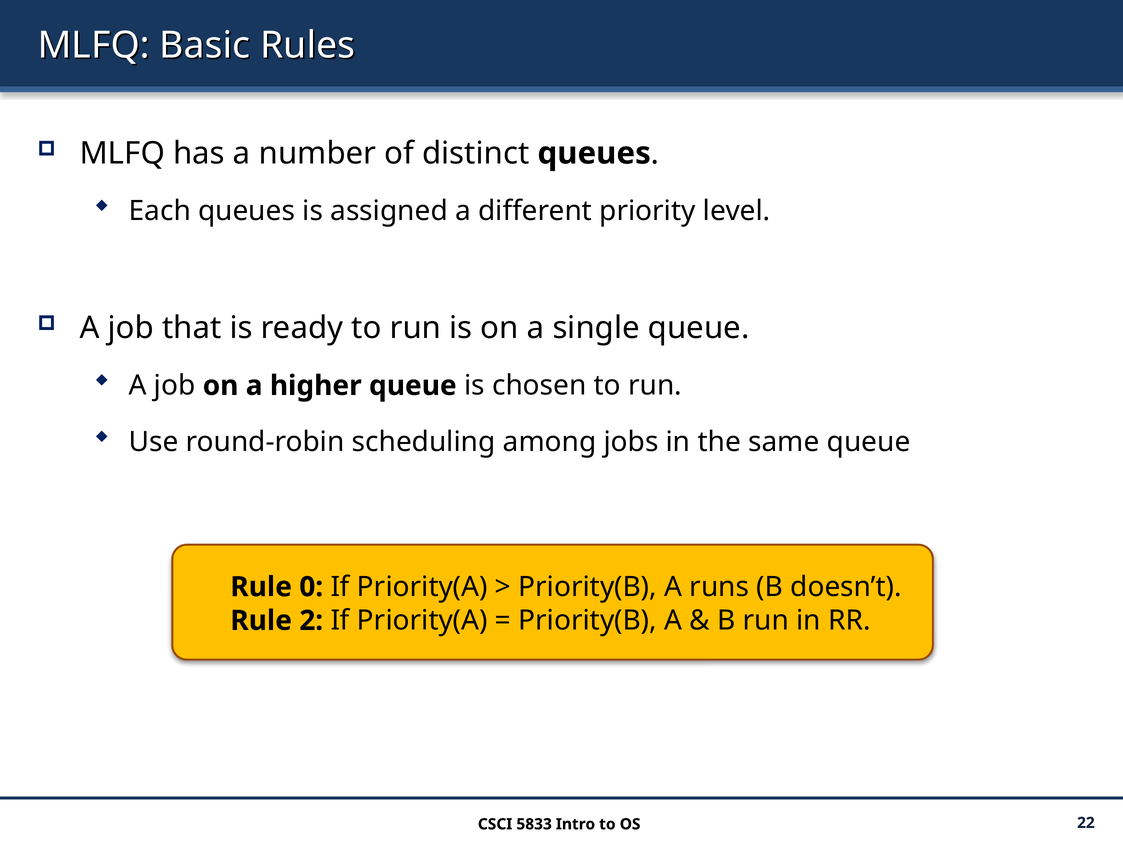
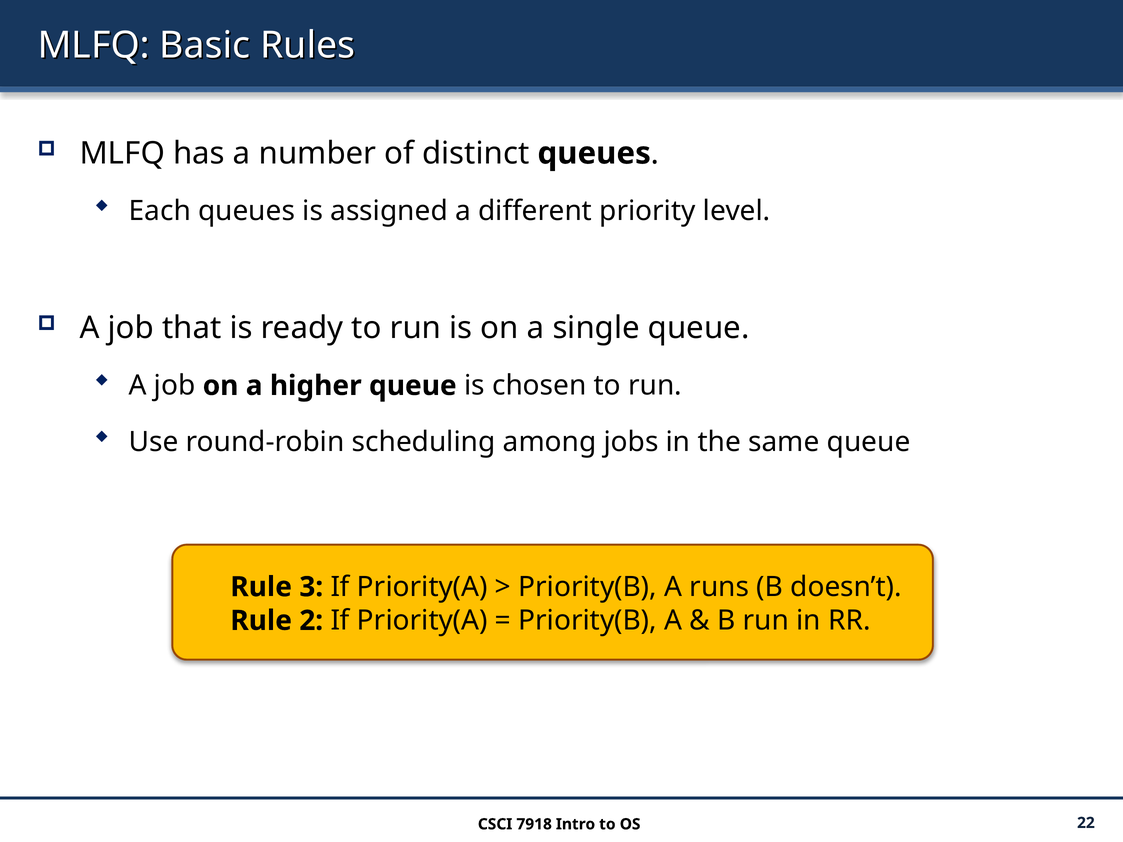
0: 0 -> 3
5833: 5833 -> 7918
